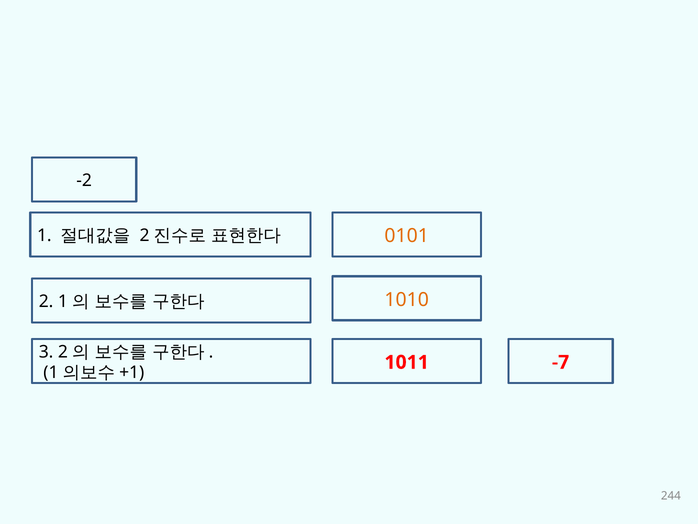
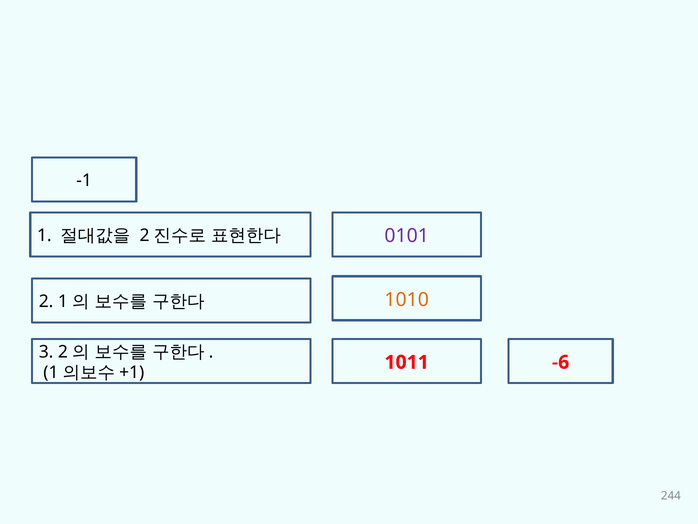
-2: -2 -> -1
0101 colour: orange -> purple
-7: -7 -> -6
